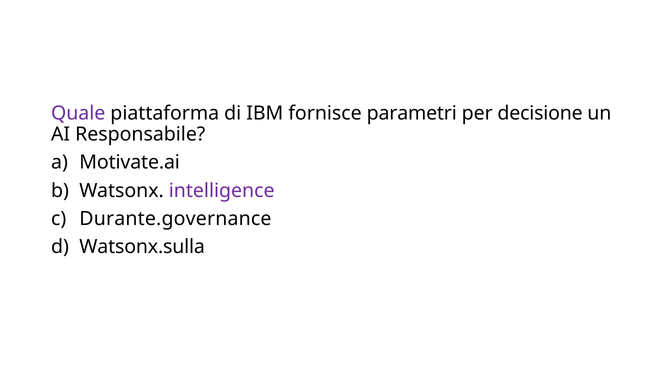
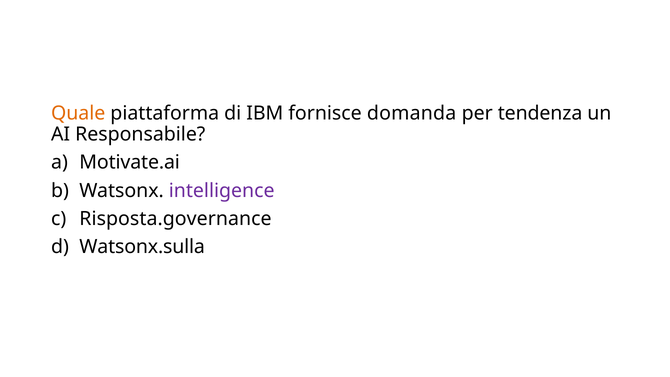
Quale colour: purple -> orange
parametri: parametri -> domanda
decisione: decisione -> tendenza
Durante.governance: Durante.governance -> Risposta.governance
